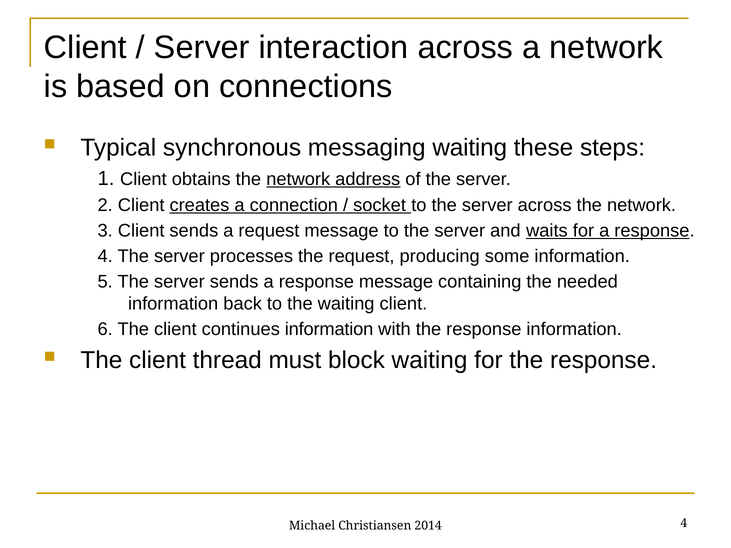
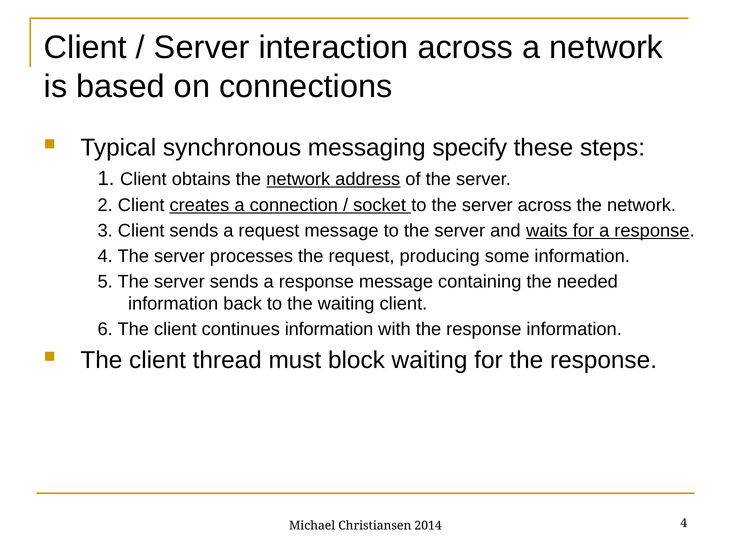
messaging waiting: waiting -> specify
